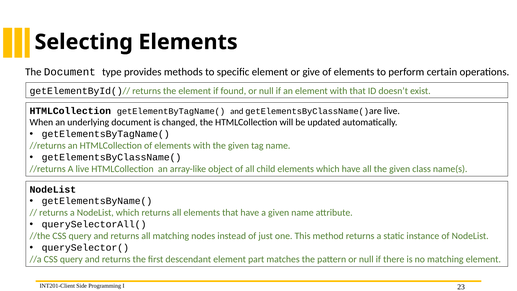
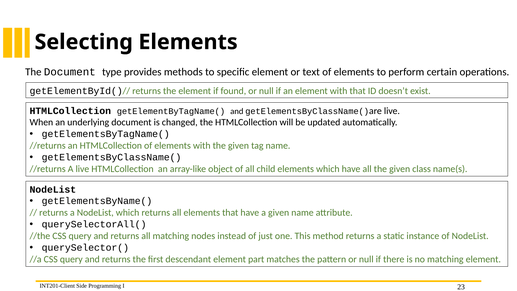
give: give -> text
